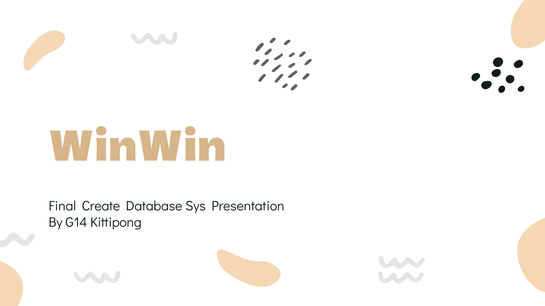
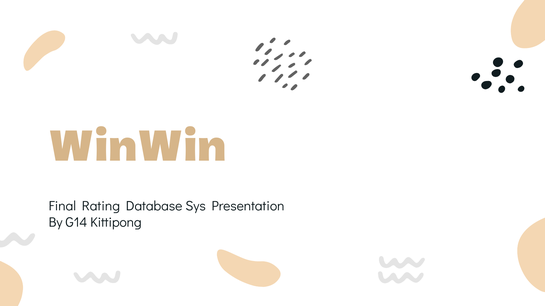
Create: Create -> Rating
